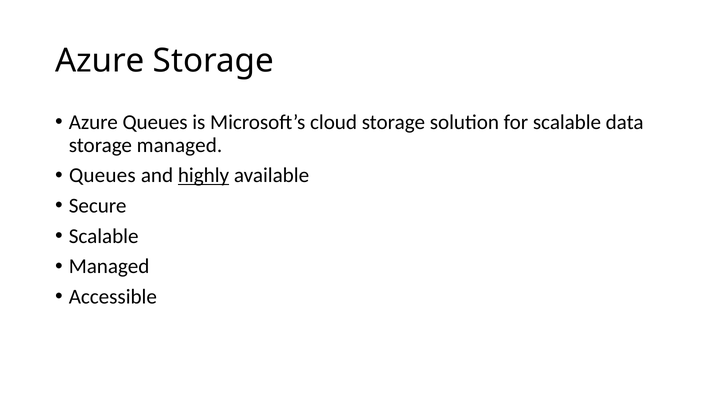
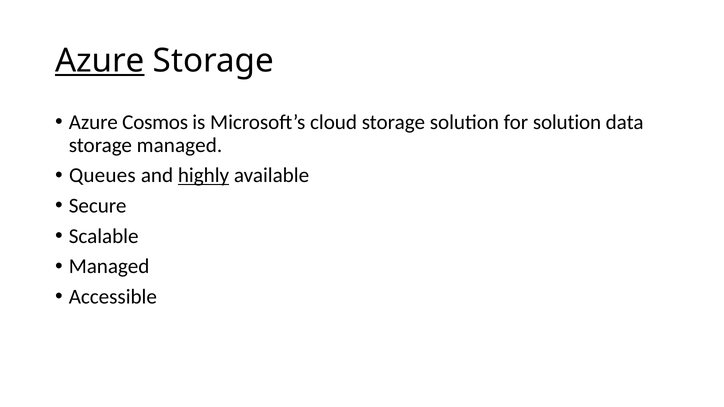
Azure at (100, 61) underline: none -> present
Azure Queues: Queues -> Cosmos
for scalable: scalable -> solution
